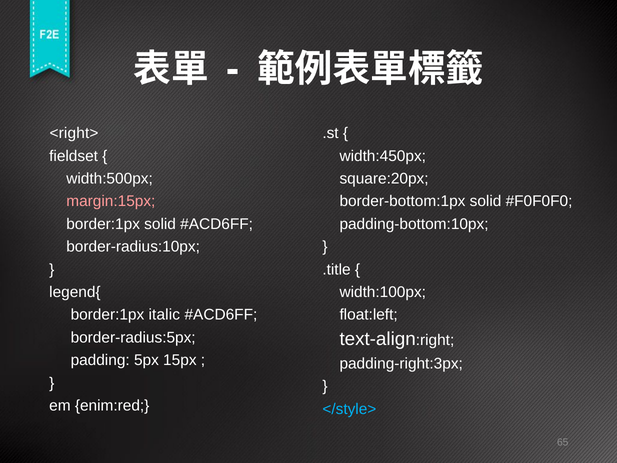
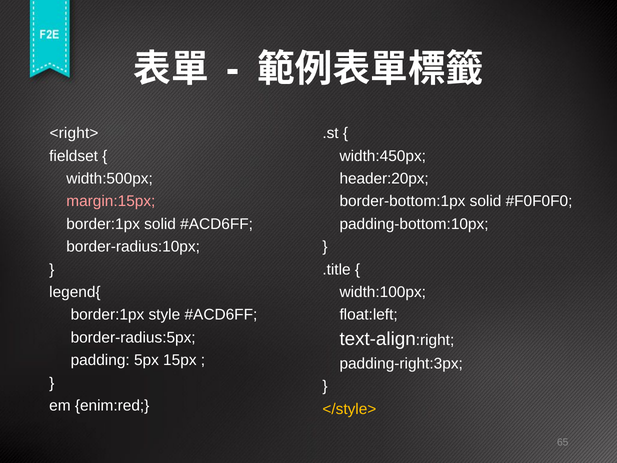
square:20px: square:20px -> header:20px
italic: italic -> style
</style> colour: light blue -> yellow
